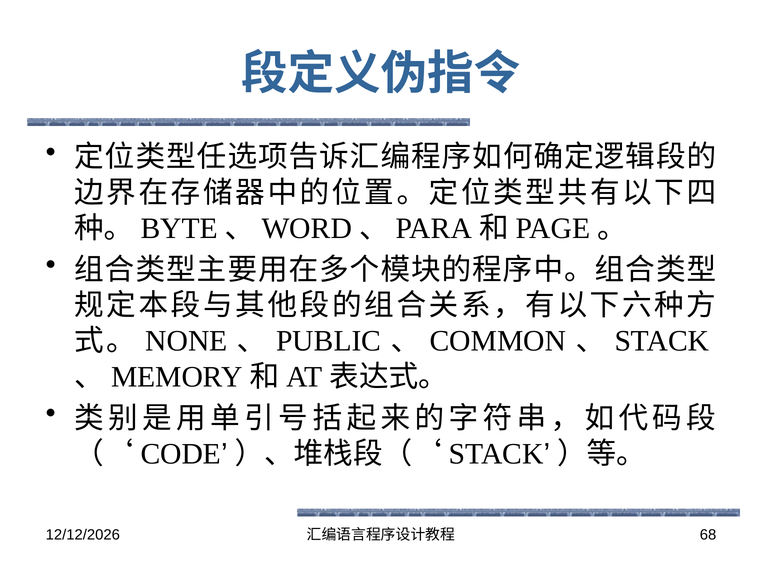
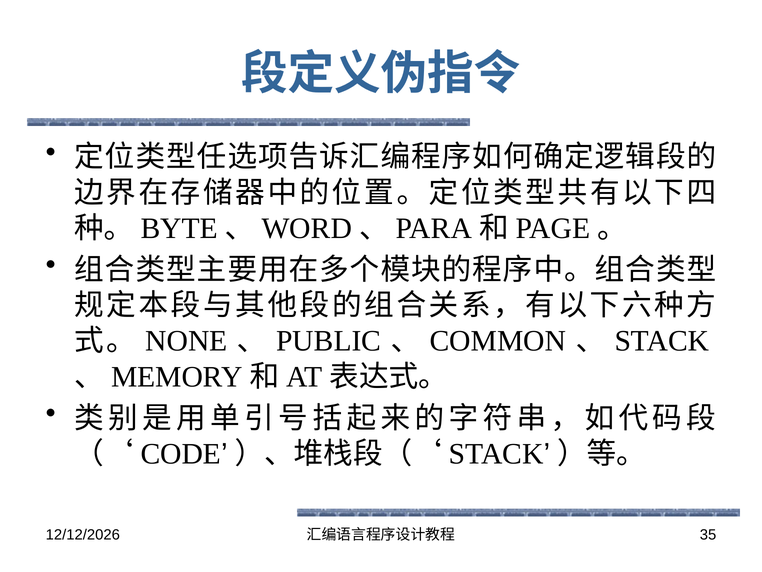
68: 68 -> 35
